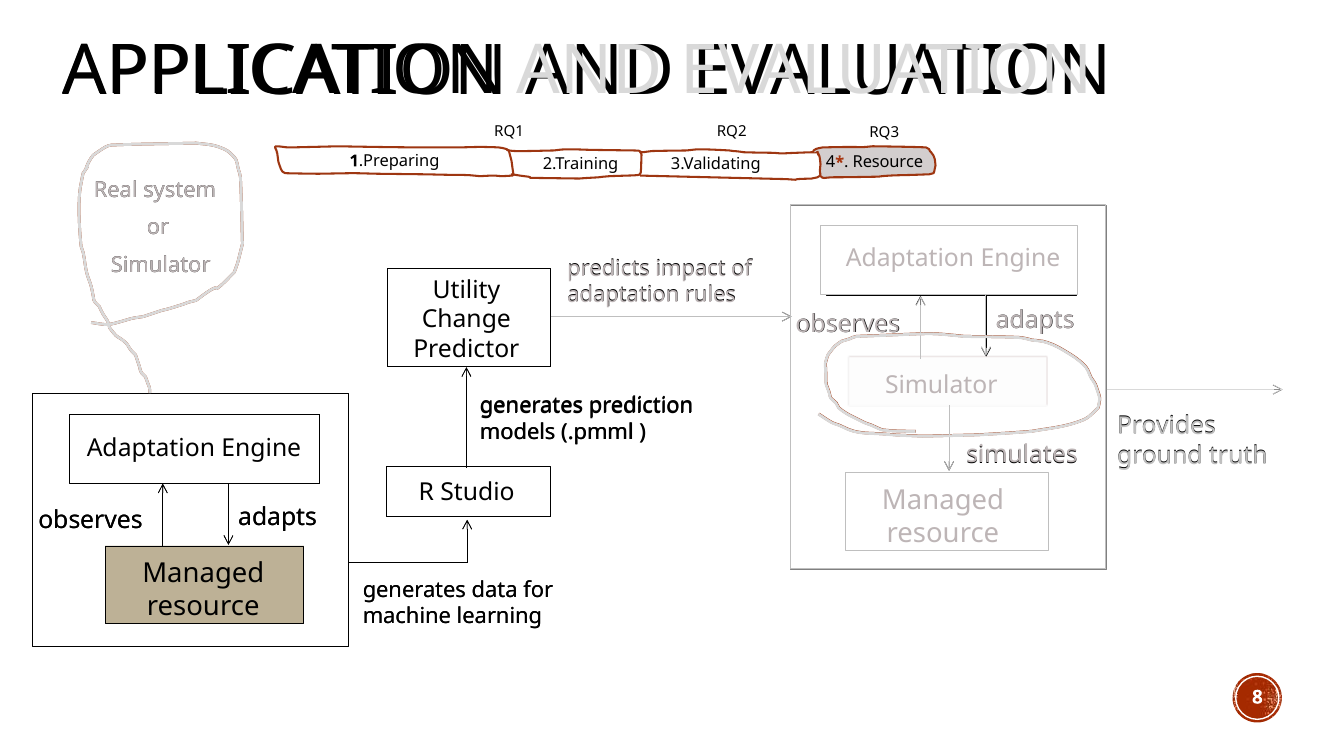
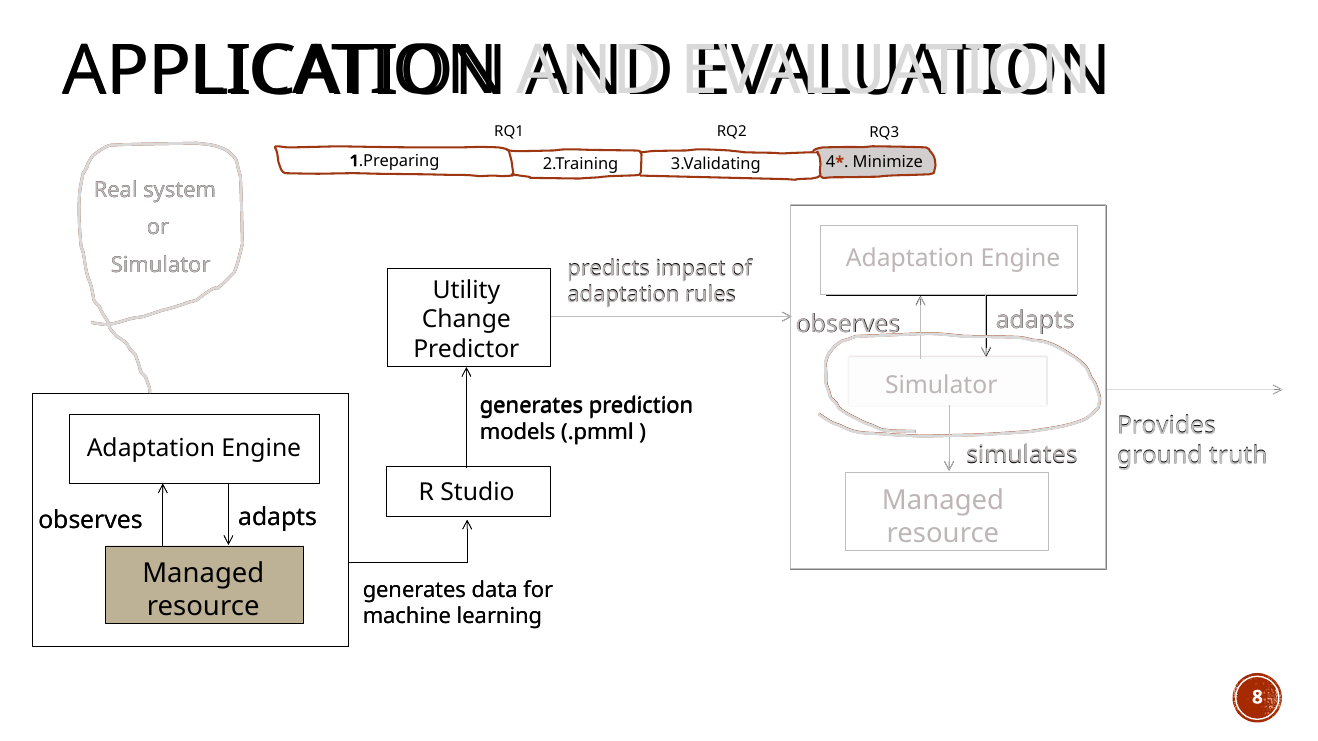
Resource at (888, 162): Resource -> Minimize
